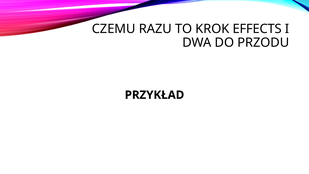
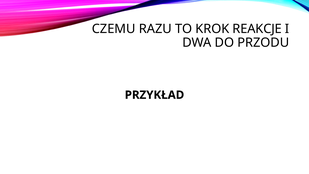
EFFECTS: EFFECTS -> REAKCJE
